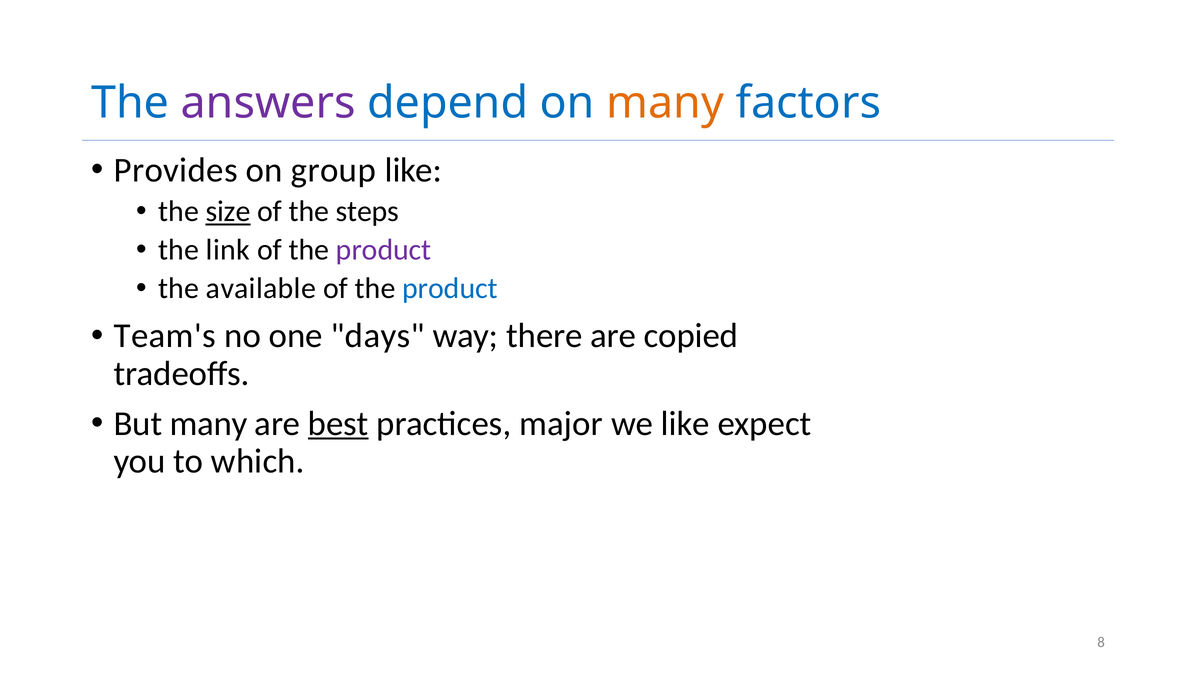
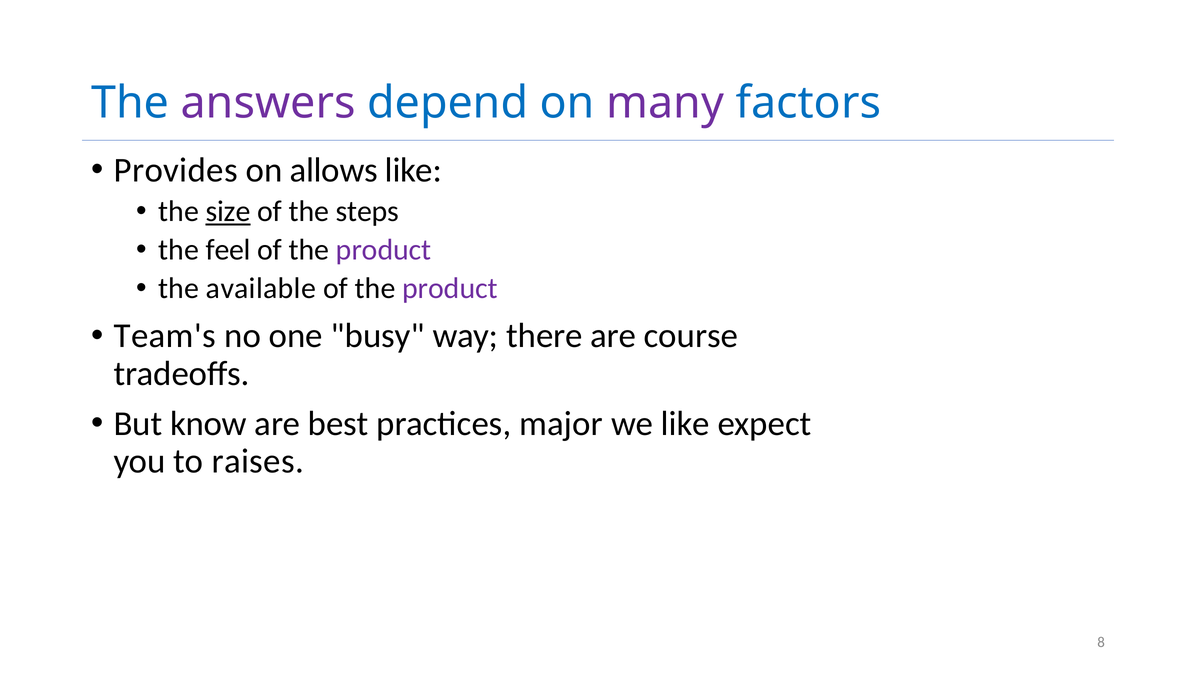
many at (665, 103) colour: orange -> purple
group: group -> allows
link: link -> feel
product at (450, 288) colour: blue -> purple
days: days -> busy
copied: copied -> course
But many: many -> know
best underline: present -> none
which: which -> raises
